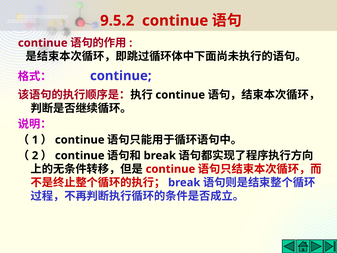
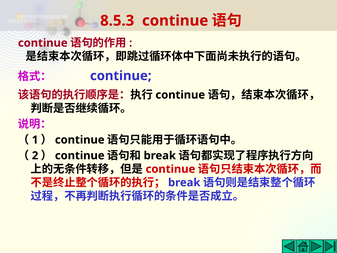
9.5.2: 9.5.2 -> 8.5.3
